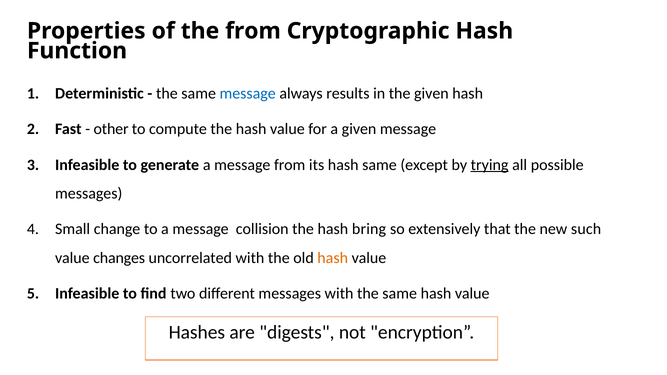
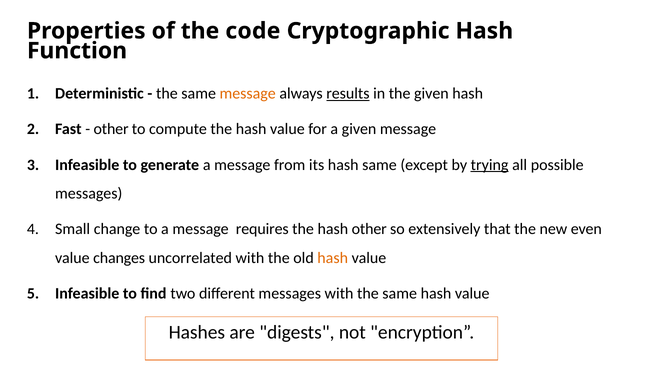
the from: from -> code
message at (248, 94) colour: blue -> orange
results underline: none -> present
collision: collision -> requires
hash bring: bring -> other
such: such -> even
